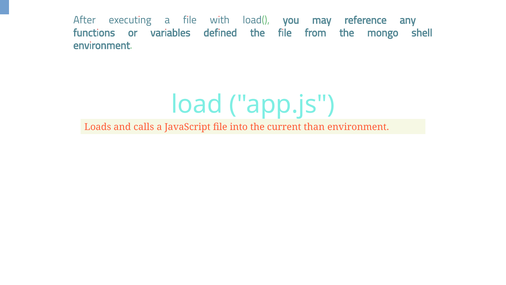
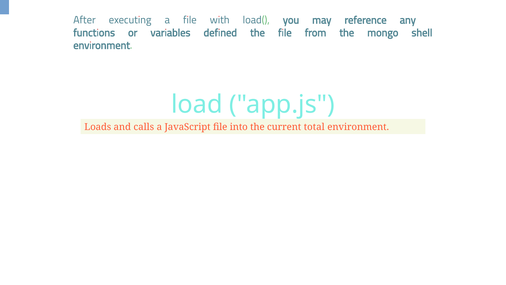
than: than -> total
